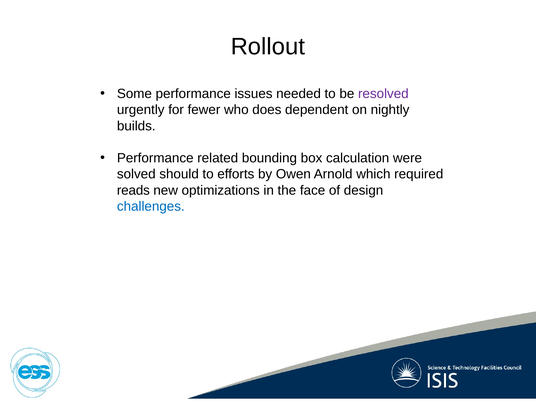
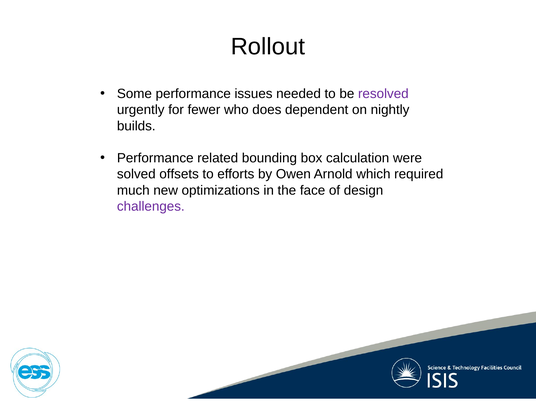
should: should -> offsets
reads: reads -> much
challenges colour: blue -> purple
